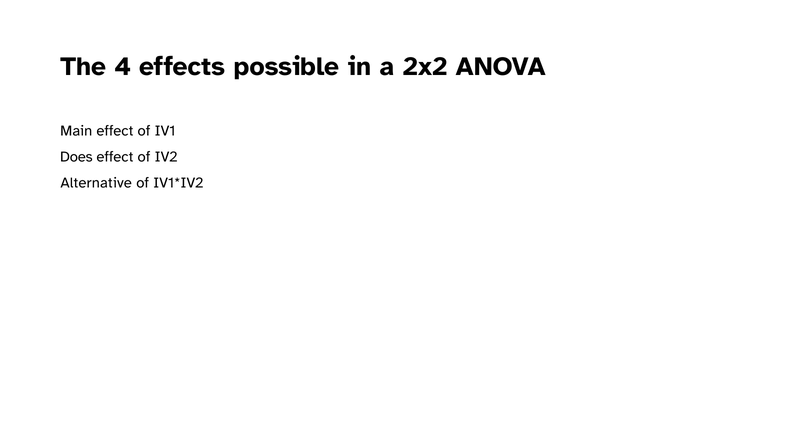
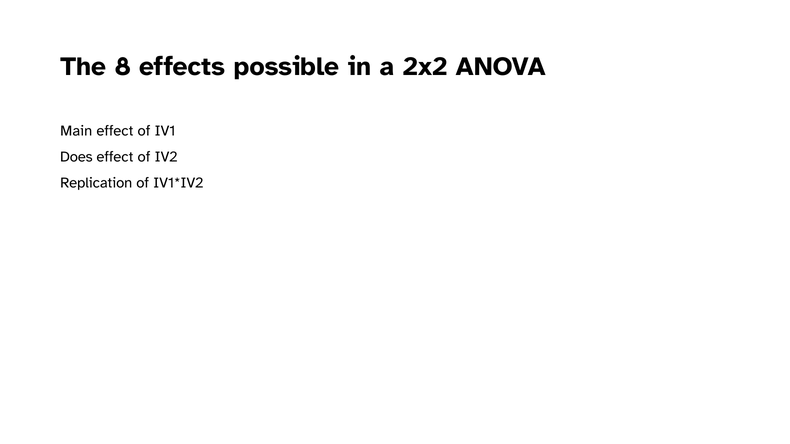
4: 4 -> 8
Alternative: Alternative -> Replication
